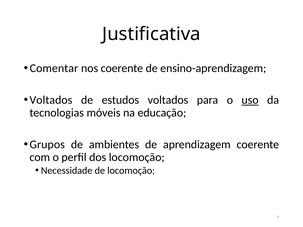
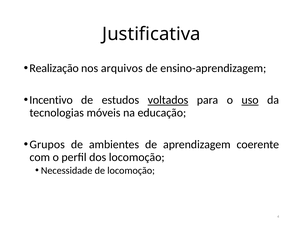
Comentar: Comentar -> Realização
nos coerente: coerente -> arquivos
Voltados at (51, 100): Voltados -> Incentivo
voltados at (168, 100) underline: none -> present
